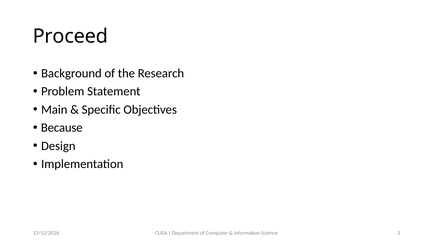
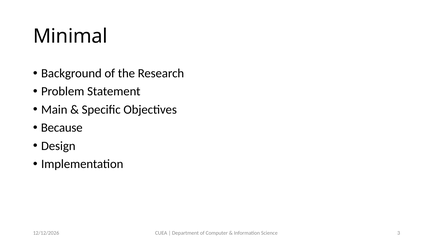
Proceed: Proceed -> Minimal
